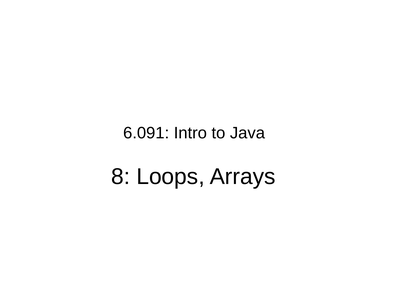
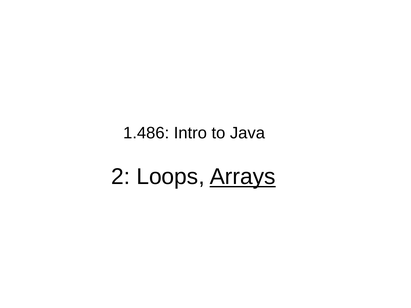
6.091: 6.091 -> 1.486
8: 8 -> 2
Arrays underline: none -> present
